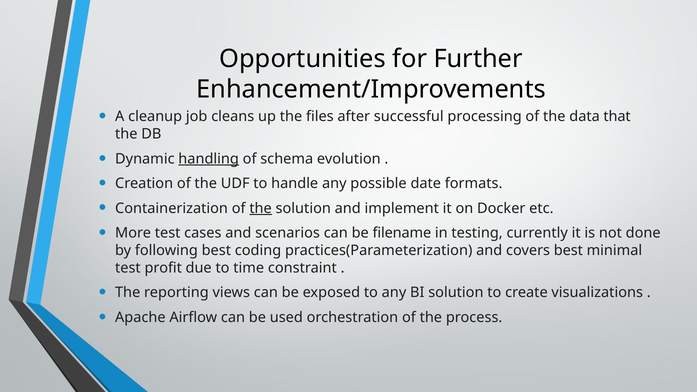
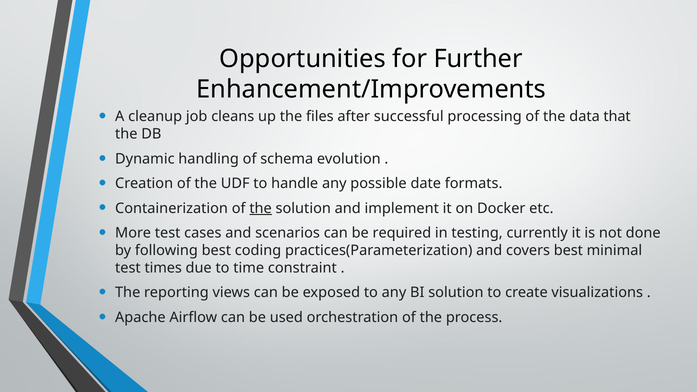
handling underline: present -> none
filename: filename -> required
profit: profit -> times
